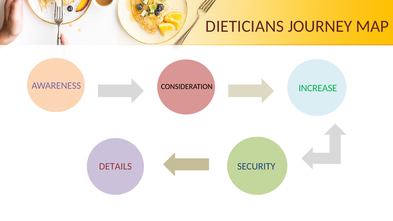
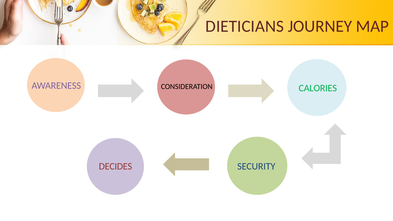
INCREASE: INCREASE -> CALORIES
DETAILS: DETAILS -> DECIDES
